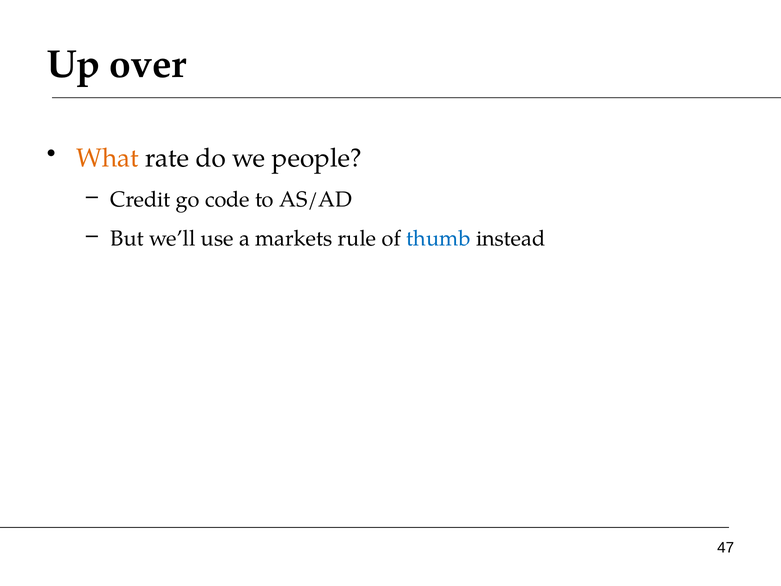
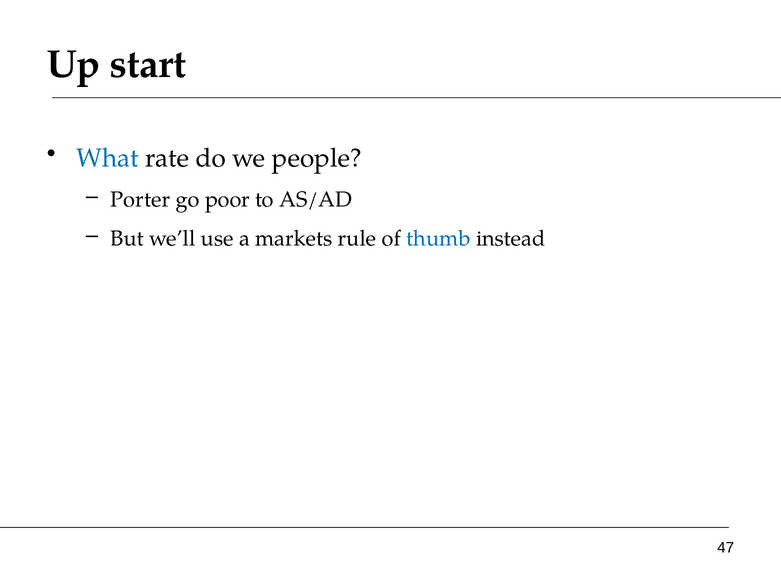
over: over -> start
What colour: orange -> blue
Credit: Credit -> Porter
code: code -> poor
